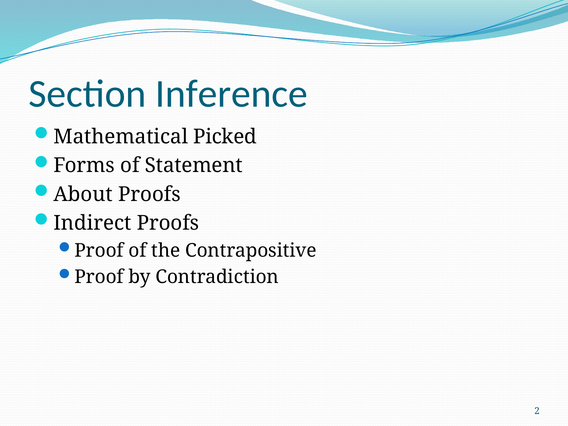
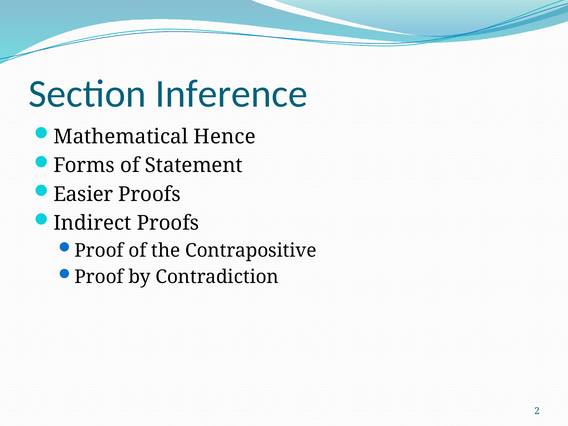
Picked: Picked -> Hence
About: About -> Easier
